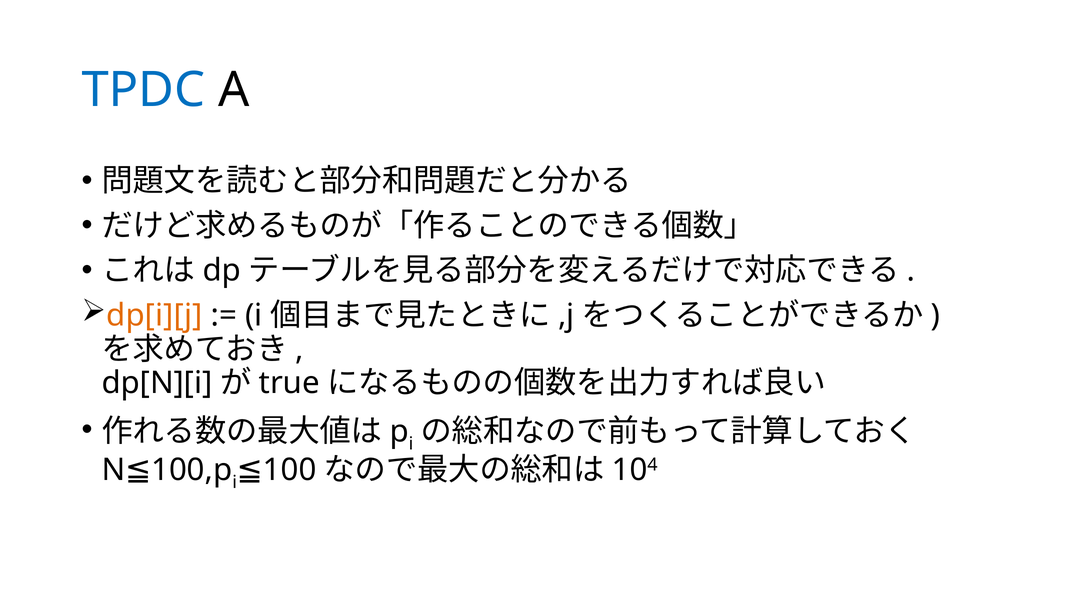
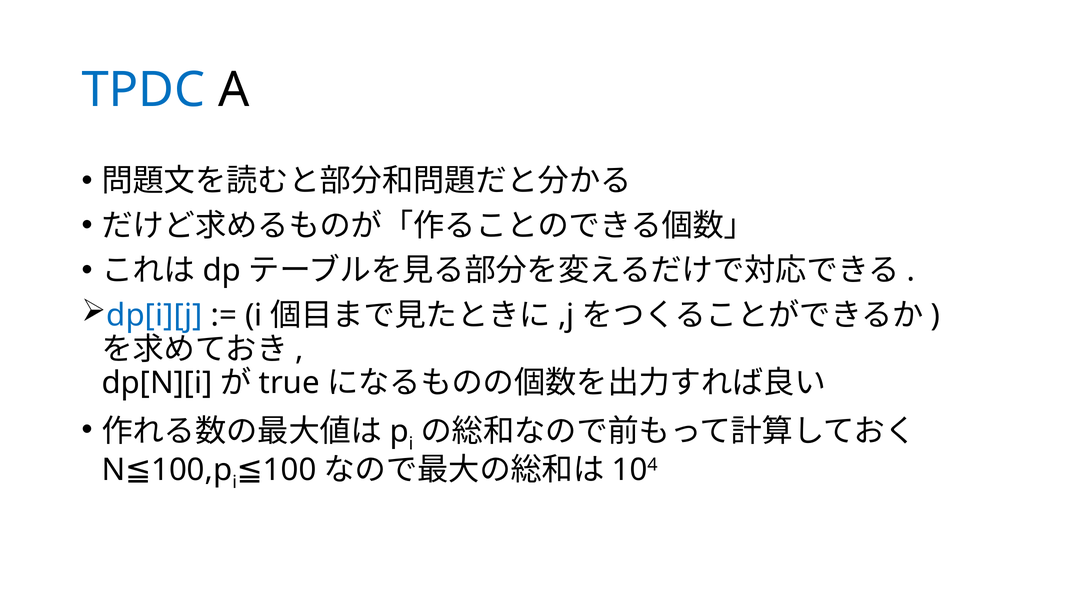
dp[i][j colour: orange -> blue
